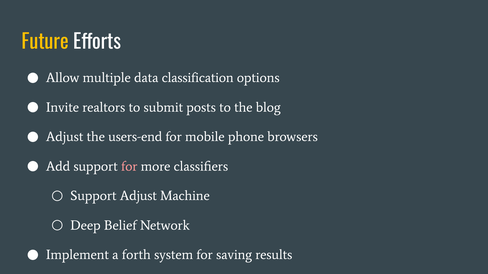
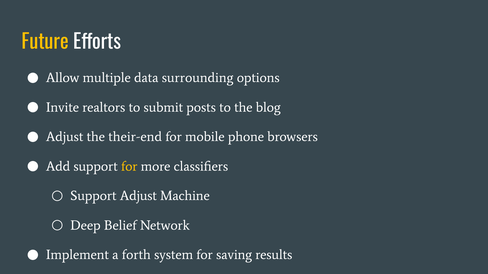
classification: classification -> surrounding
users-end: users-end -> their-end
for at (129, 167) colour: pink -> yellow
